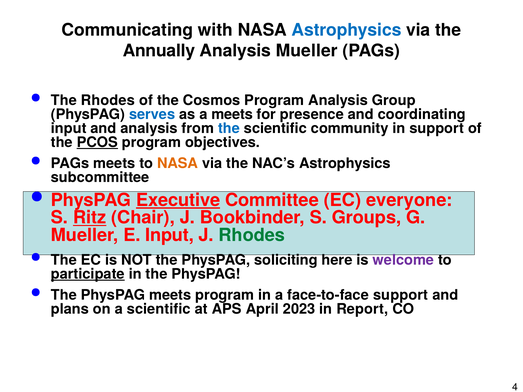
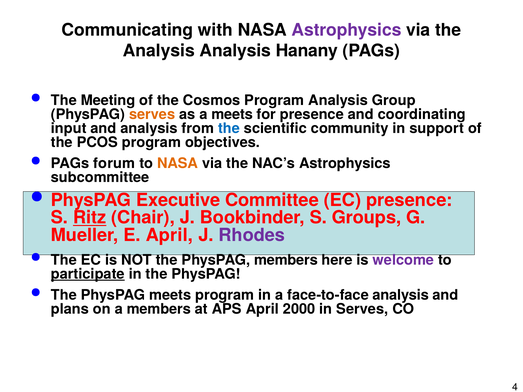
Astrophysics at (346, 30) colour: blue -> purple
Annually at (159, 51): Annually -> Analysis
Analysis Mueller: Mueller -> Hanany
The Rhodes: Rhodes -> Meeting
serves at (152, 114) colour: blue -> orange
PCOS underline: present -> none
PAGs meets: meets -> forum
Executive underline: present -> none
EC everyone: everyone -> presence
E Input: Input -> April
Rhodes at (252, 235) colour: green -> purple
PhysPAG soliciting: soliciting -> members
face-to-face support: support -> analysis
a scientific: scientific -> members
2023: 2023 -> 2000
in Report: Report -> Serves
